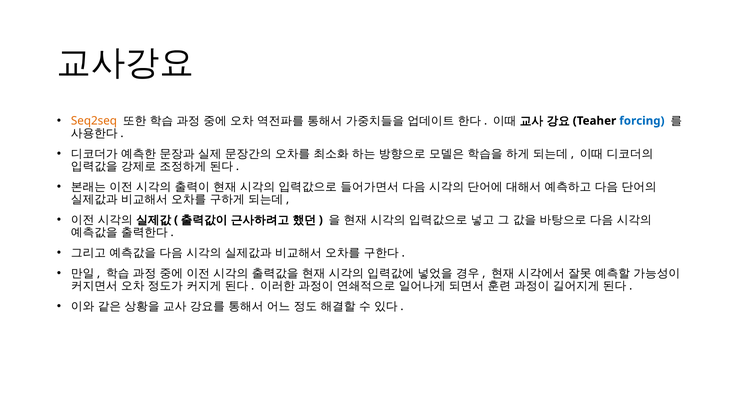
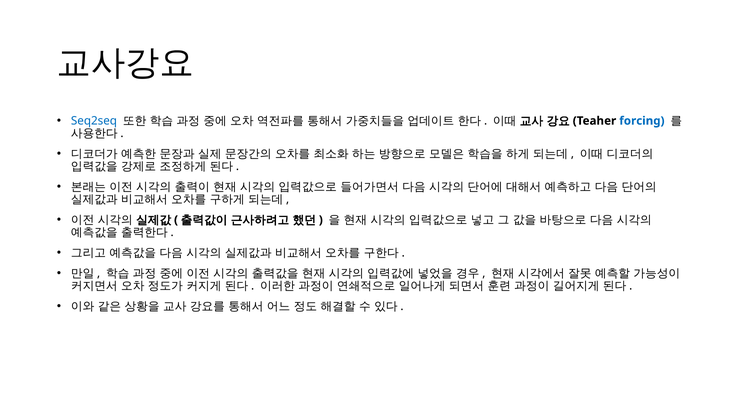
Seq2seq colour: orange -> blue
